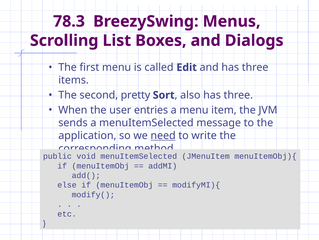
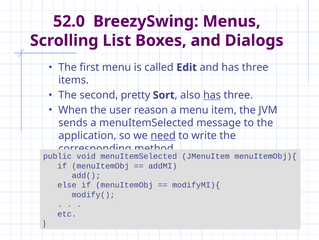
78.3: 78.3 -> 52.0
has at (212, 95) underline: none -> present
entries: entries -> reason
